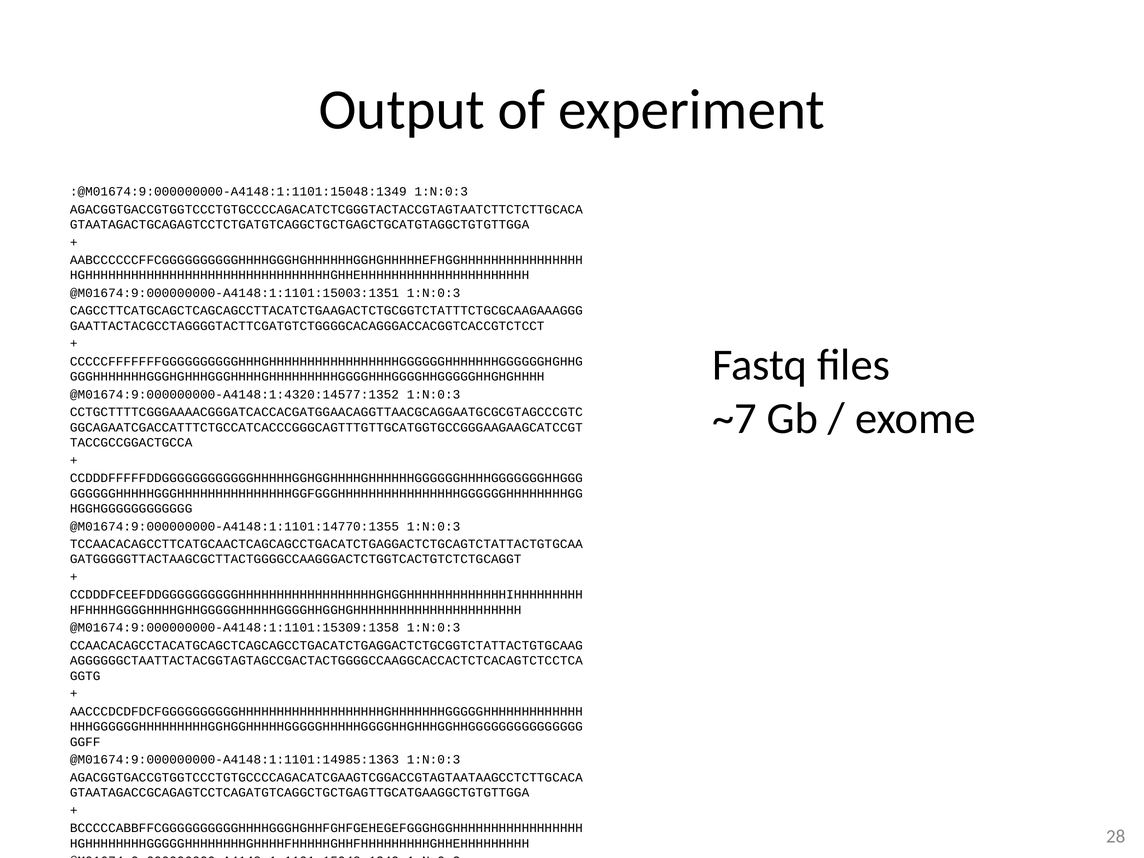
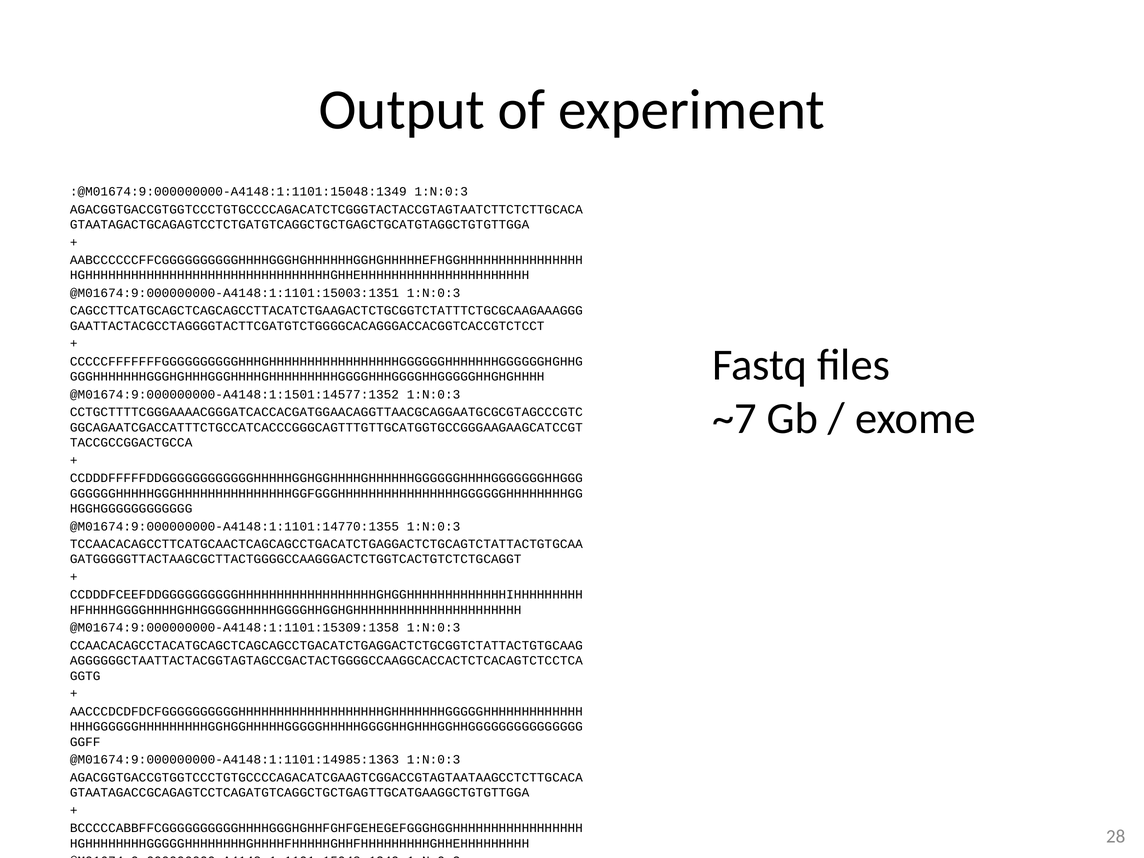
@M01674:9:000000000-A4148:1:4320:14577:1352: @M01674:9:000000000-A4148:1:4320:14577:1352 -> @M01674:9:000000000-A4148:1:1501:14577:1352
